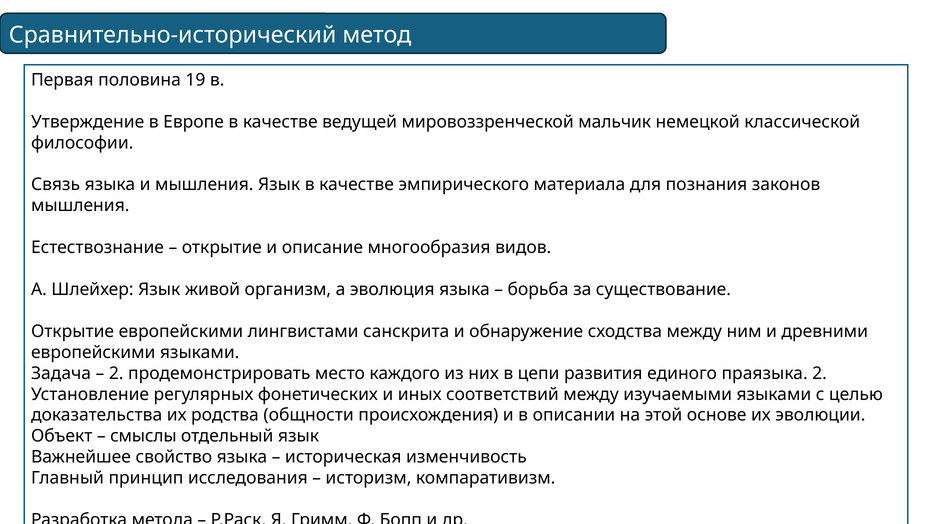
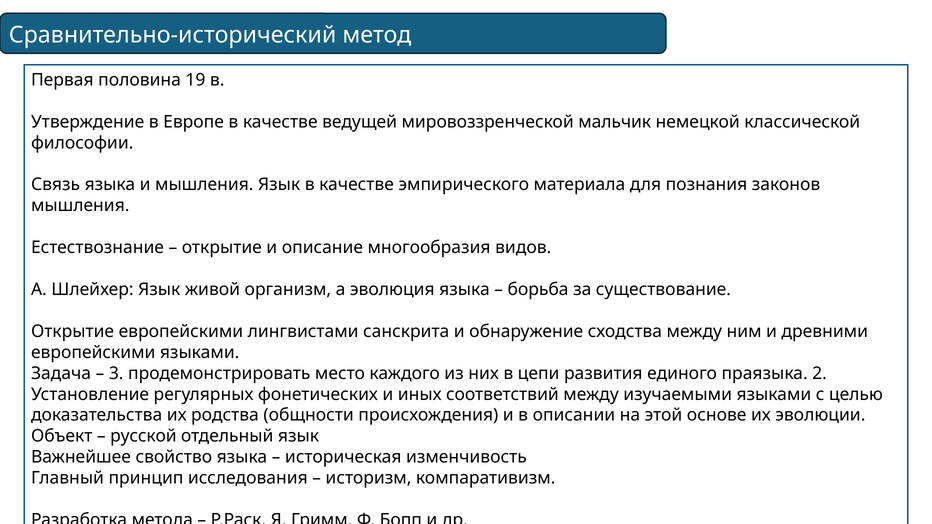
2 at (116, 373): 2 -> 3
смыслы: смыслы -> русской
